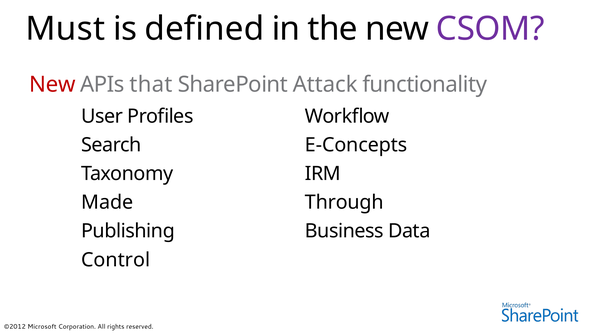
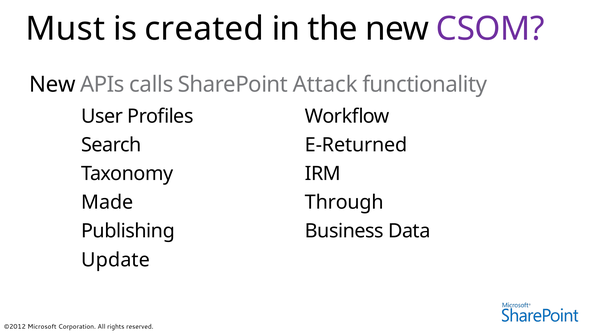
defined: defined -> created
New at (52, 84) colour: red -> black
that: that -> calls
E-Concepts: E-Concepts -> E-Returned
Control: Control -> Update
